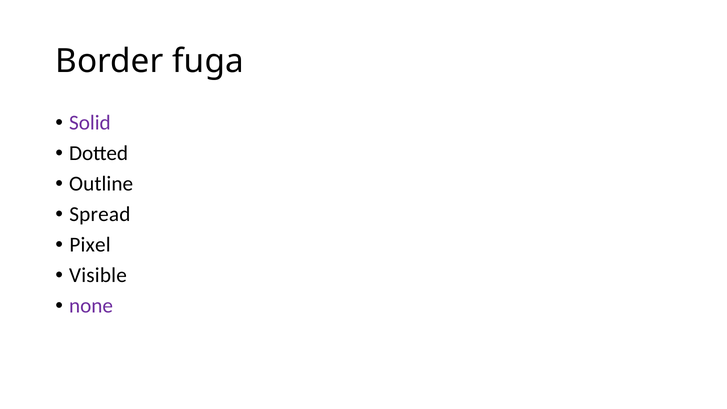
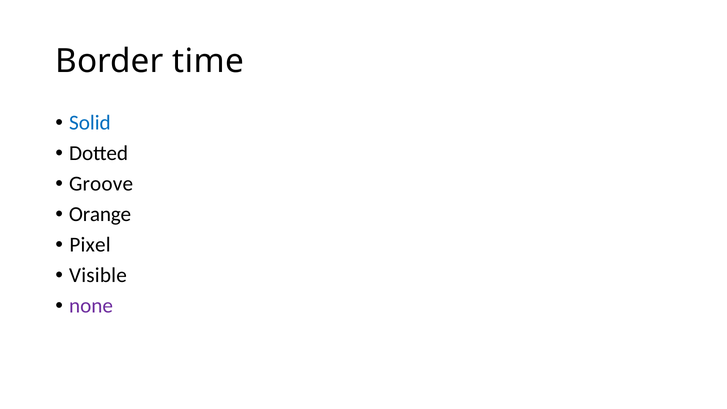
fuga: fuga -> time
Solid colour: purple -> blue
Outline: Outline -> Groove
Spread: Spread -> Orange
